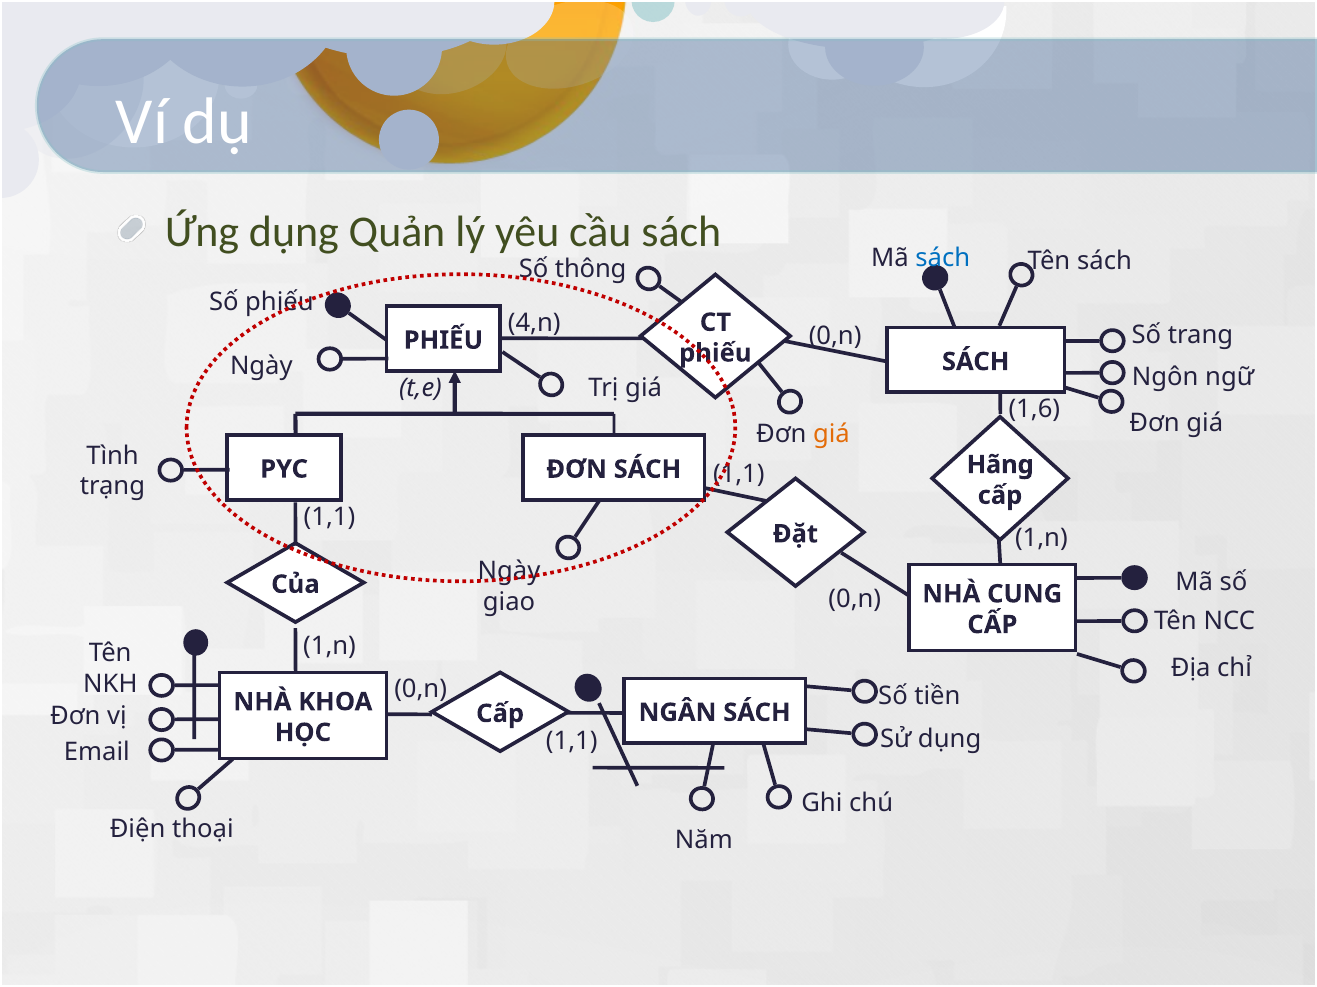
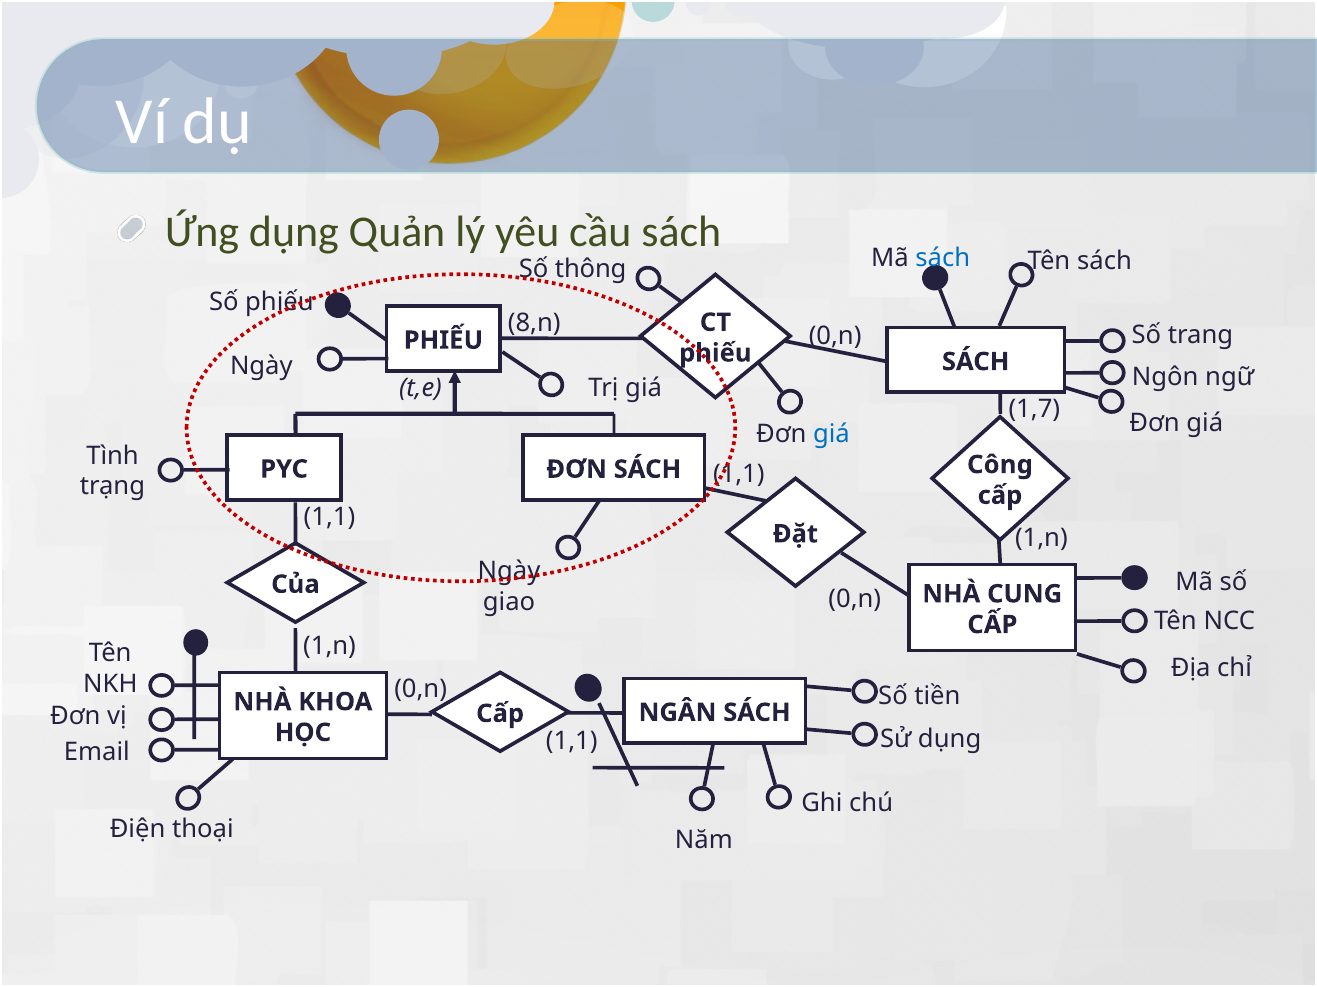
4,n: 4,n -> 8,n
1,6: 1,6 -> 1,7
giá at (832, 434) colour: orange -> blue
Hãng: Hãng -> Công
